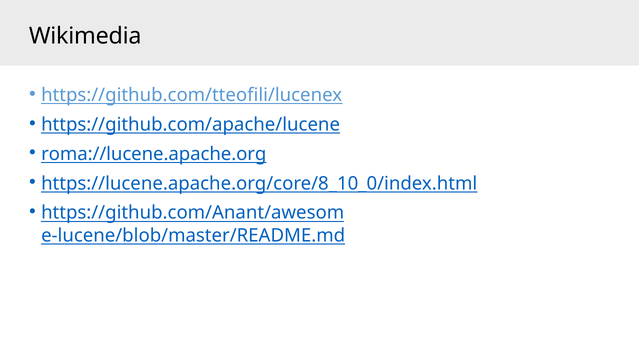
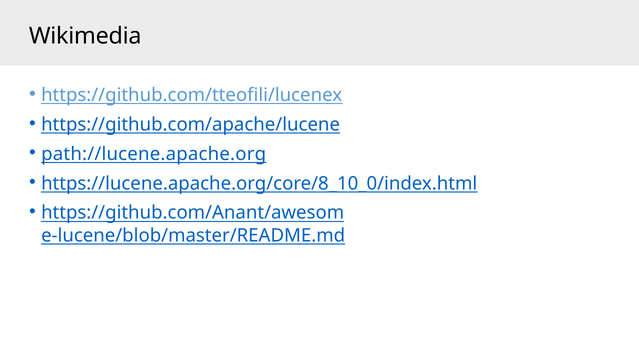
roma://lucene.apache.org: roma://lucene.apache.org -> path://lucene.apache.org
